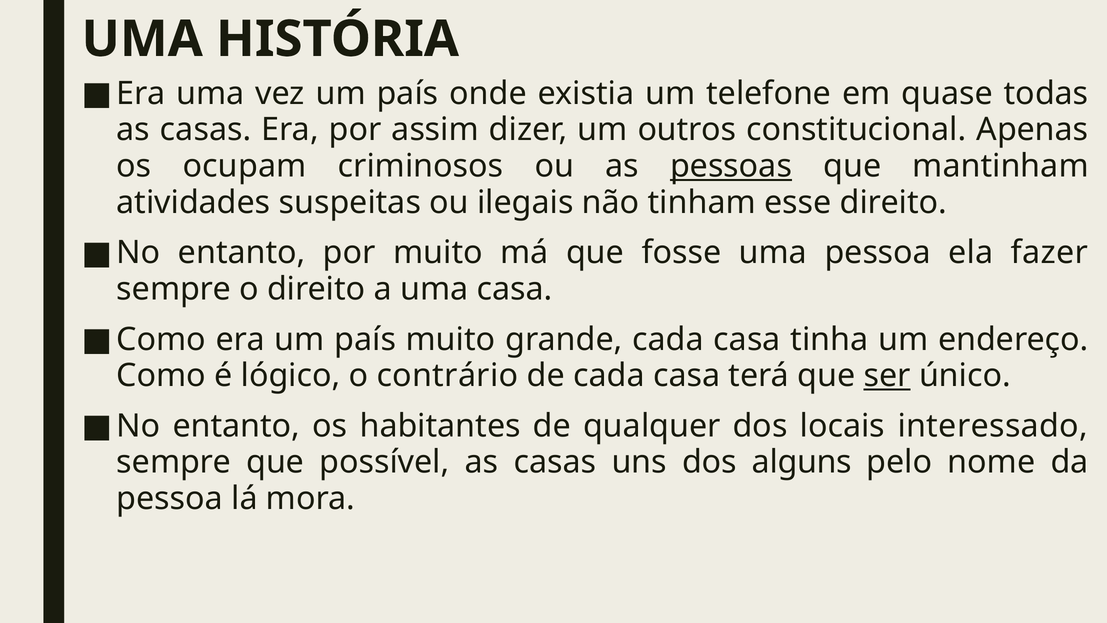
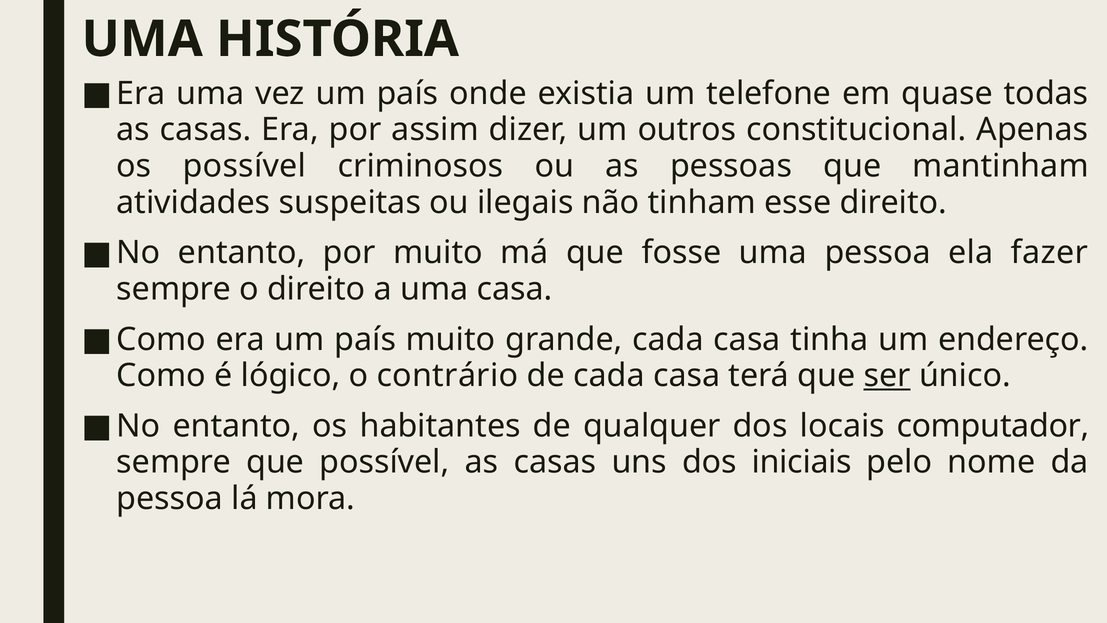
os ocupam: ocupam -> possível
pessoas underline: present -> none
interessado: interessado -> computador
alguns: alguns -> iniciais
